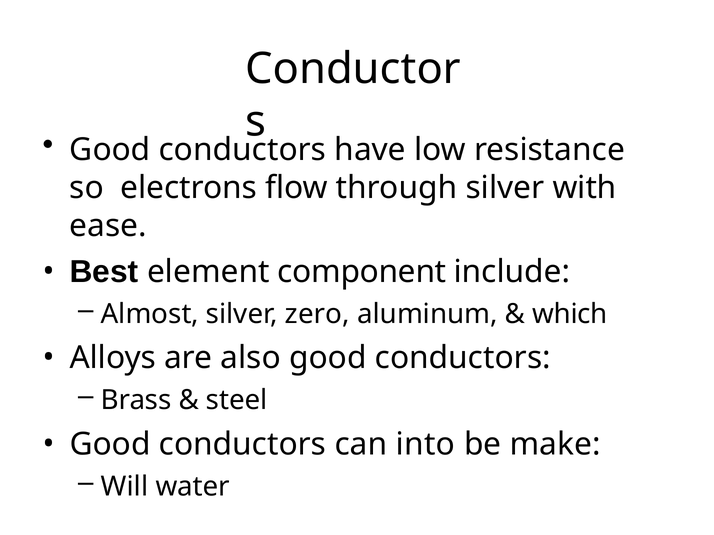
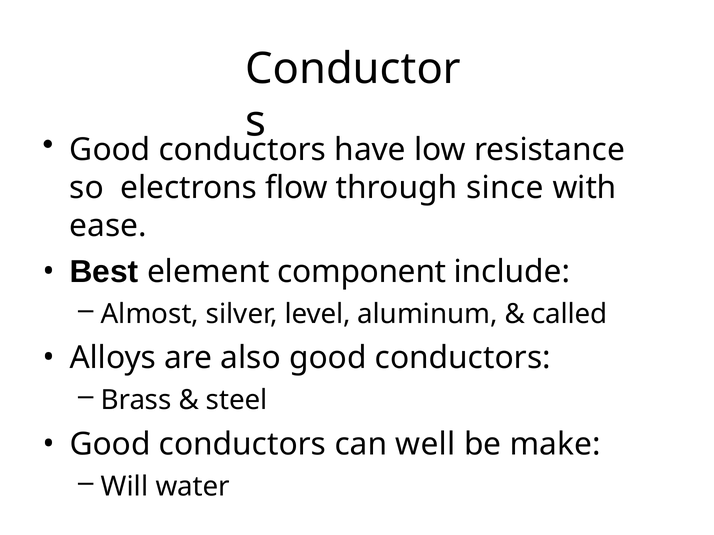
through silver: silver -> since
zero: zero -> level
which: which -> called
into: into -> well
